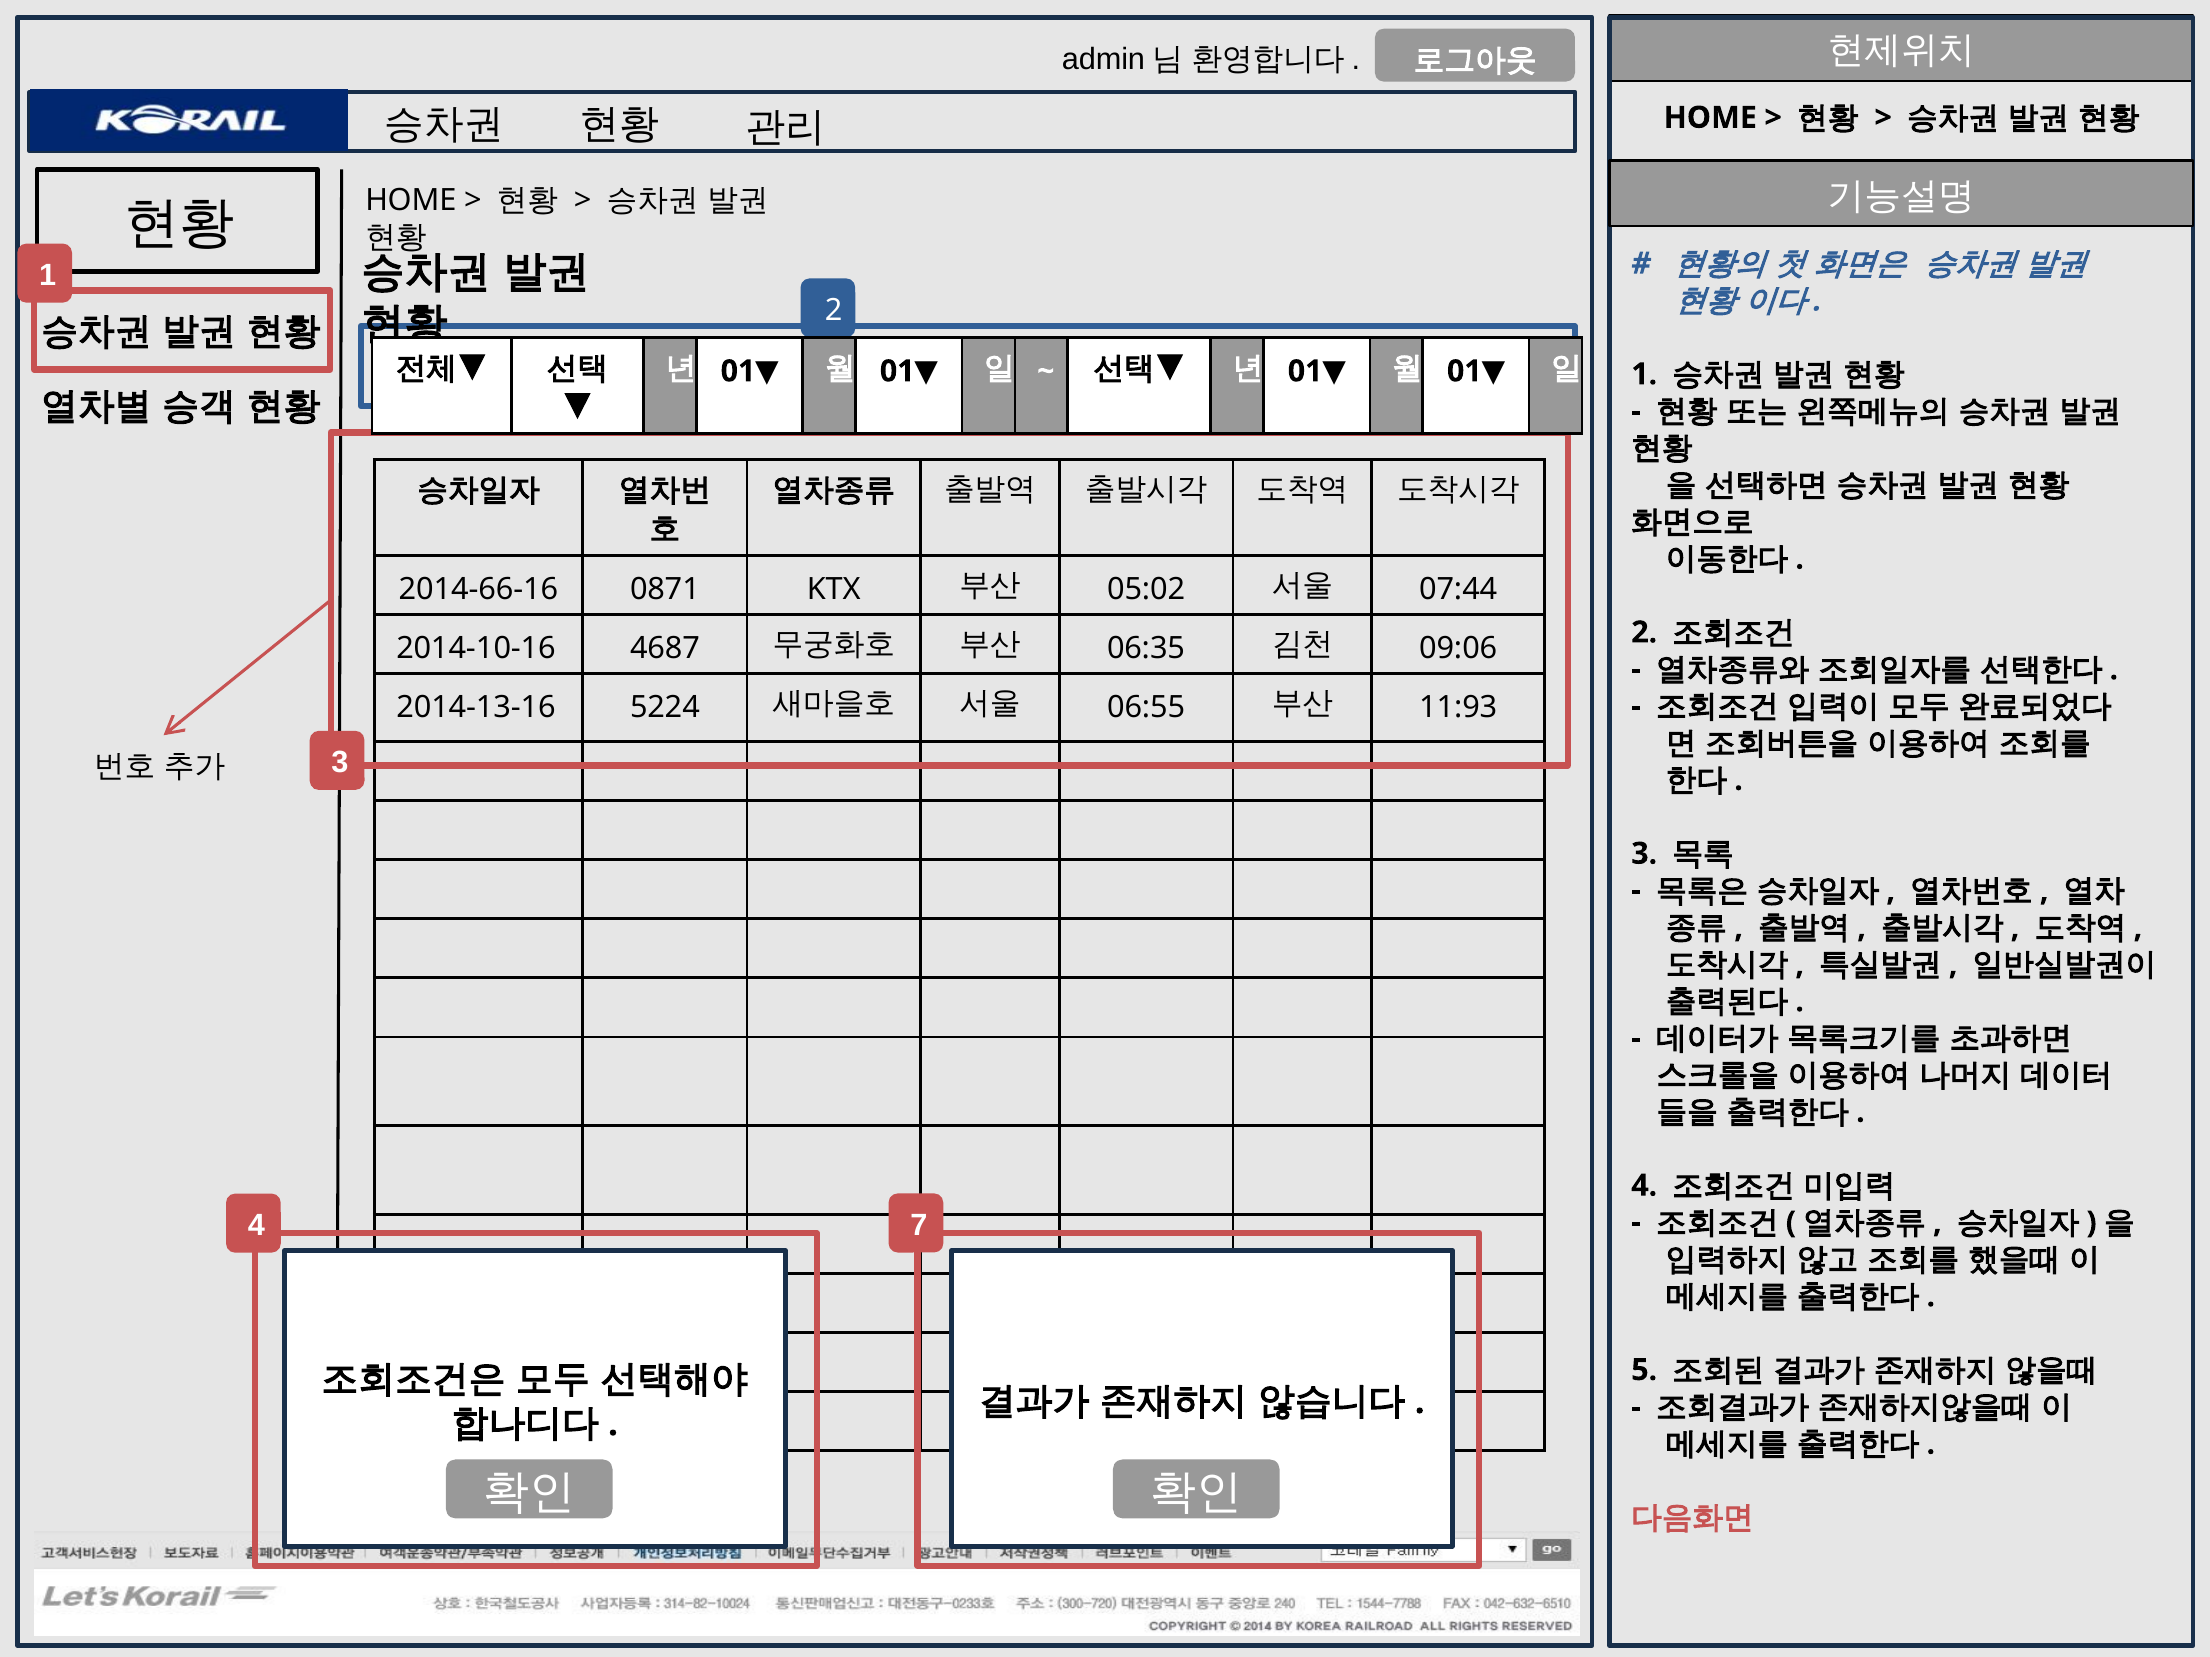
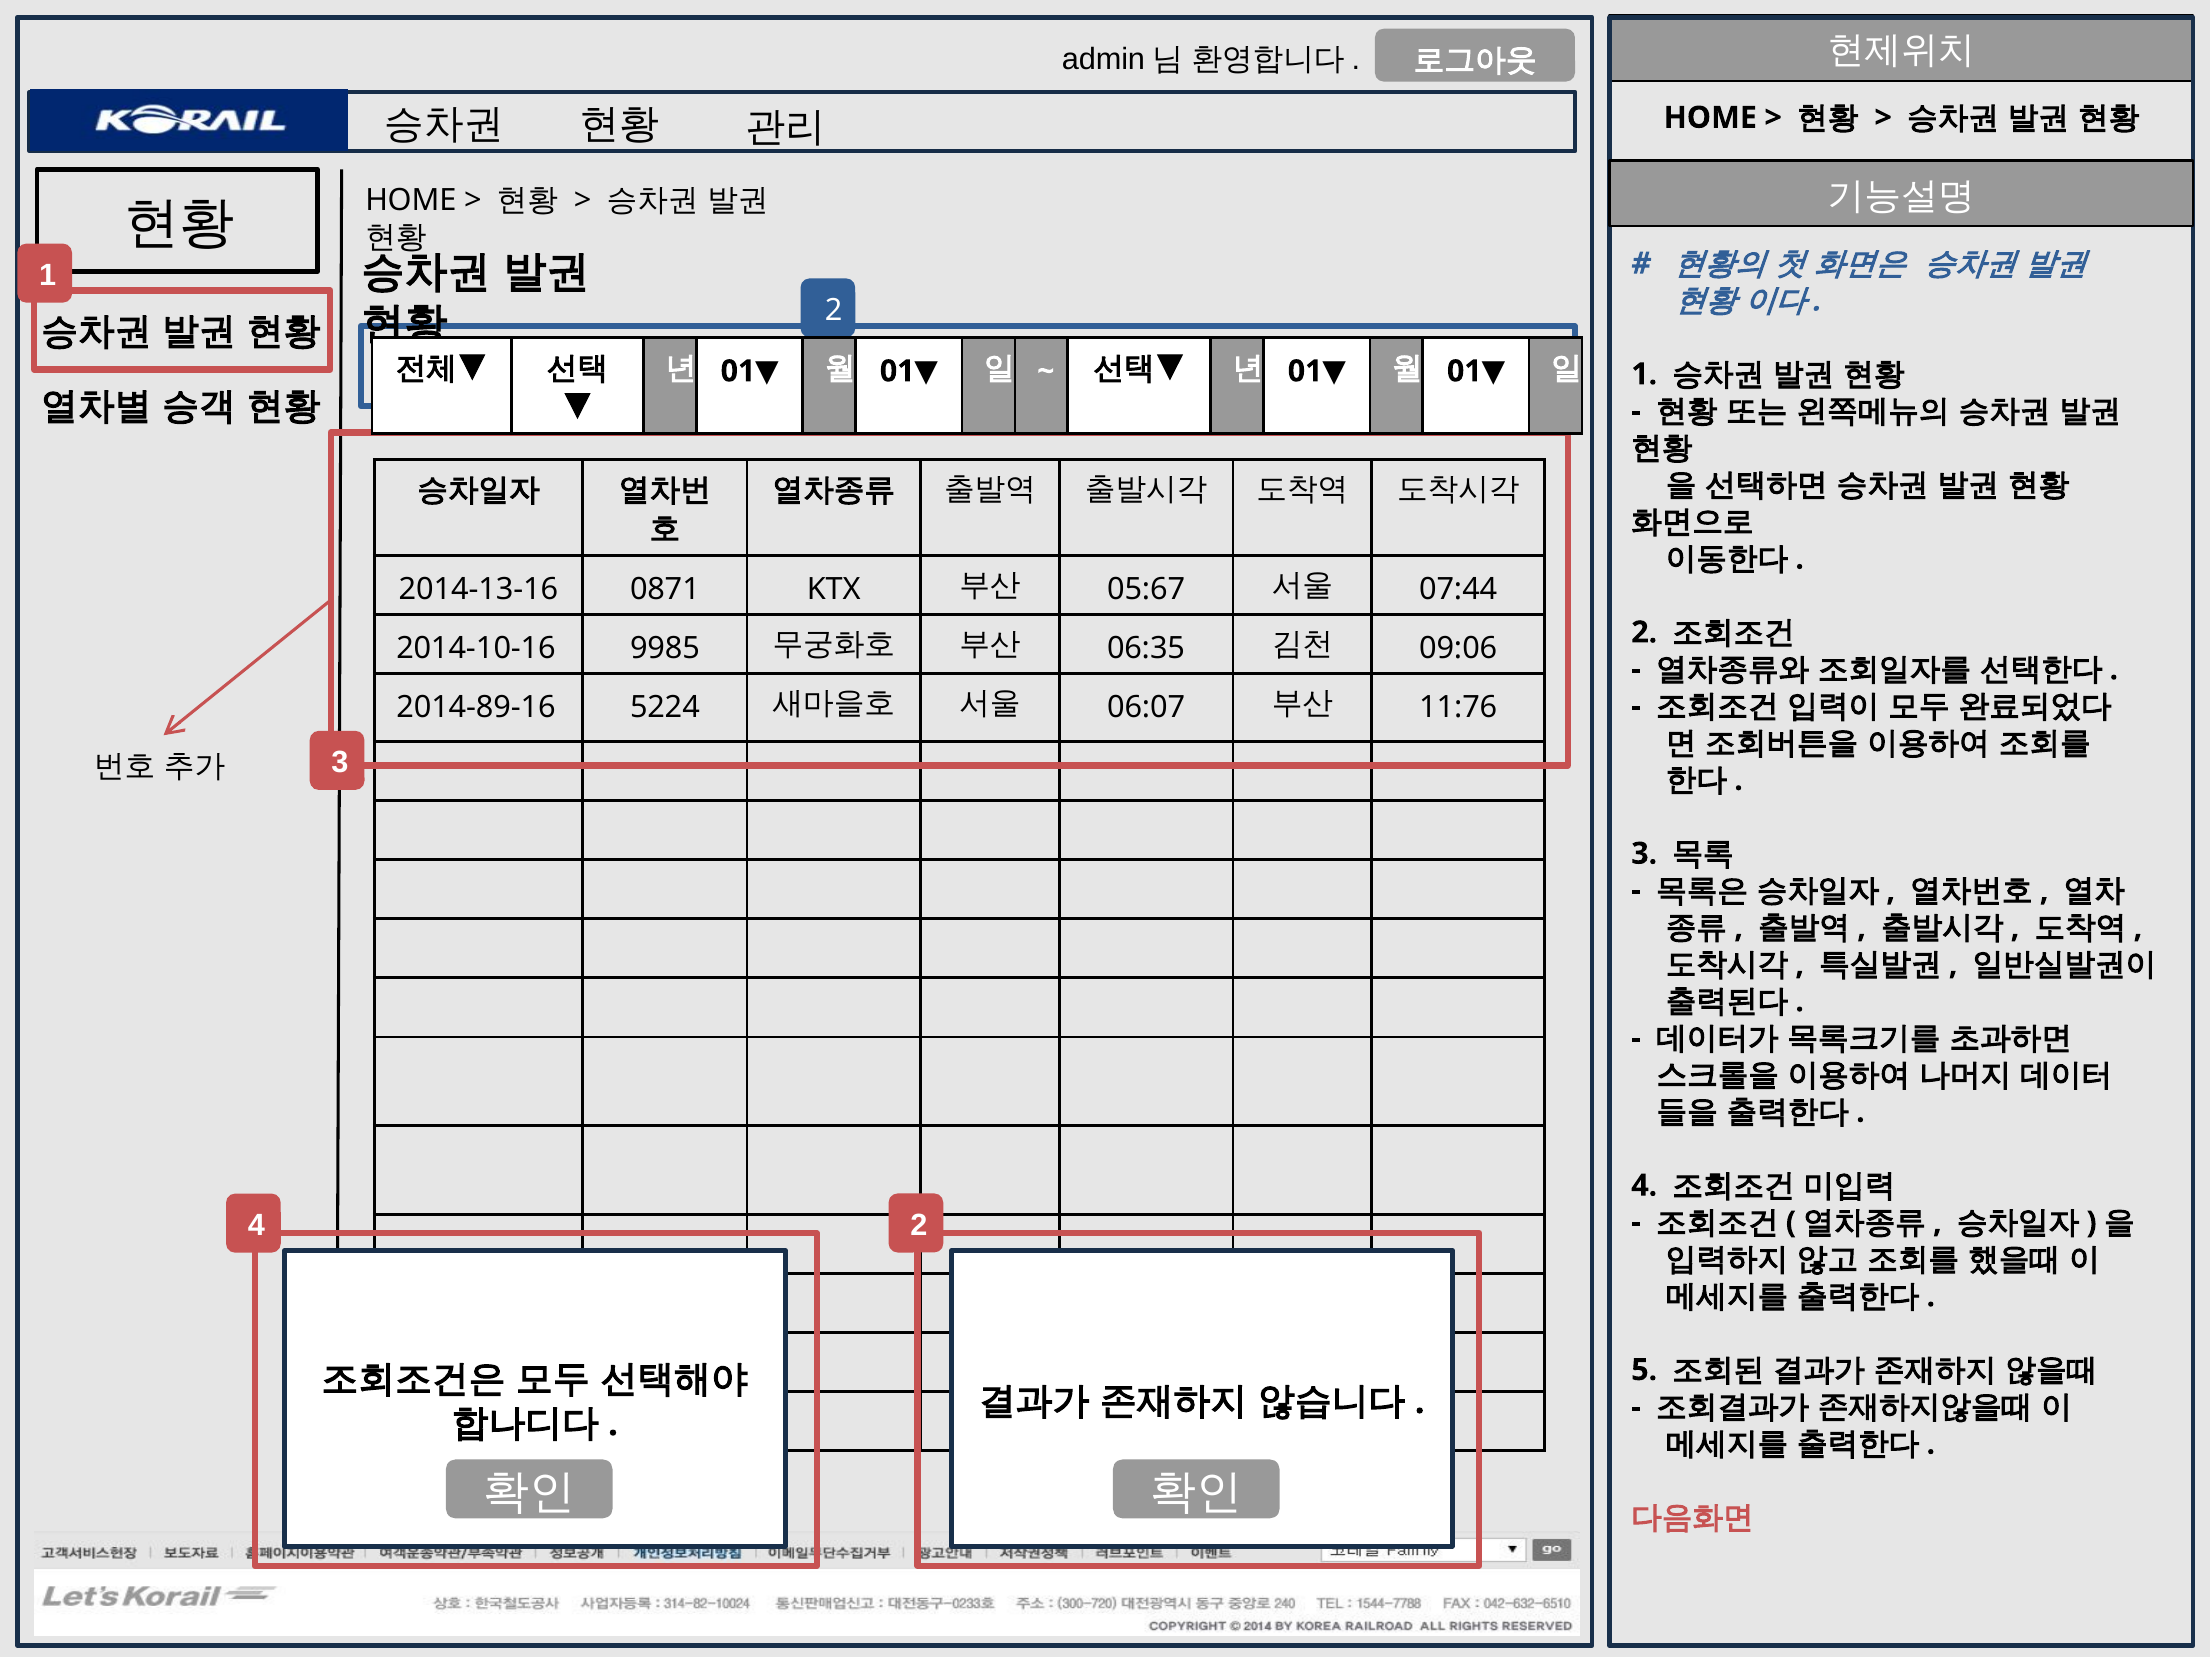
2014-66-16: 2014-66-16 -> 2014-13-16
05:02: 05:02 -> 05:67
4687: 4687 -> 9985
2014-13-16: 2014-13-16 -> 2014-89-16
06:55: 06:55 -> 06:07
11:93: 11:93 -> 11:76
4 7: 7 -> 2
